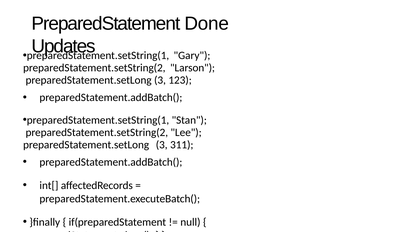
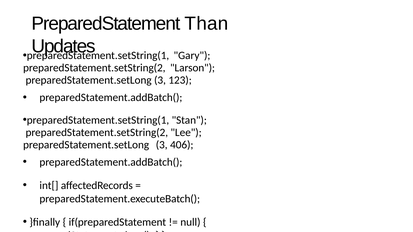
Done: Done -> Than
311: 311 -> 406
